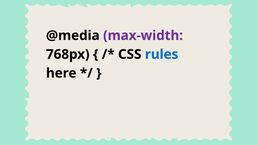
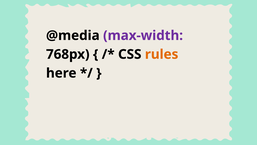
rules colour: blue -> orange
